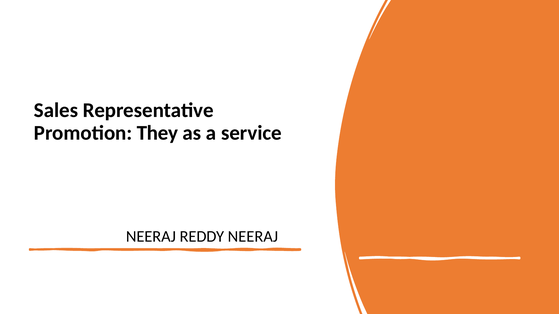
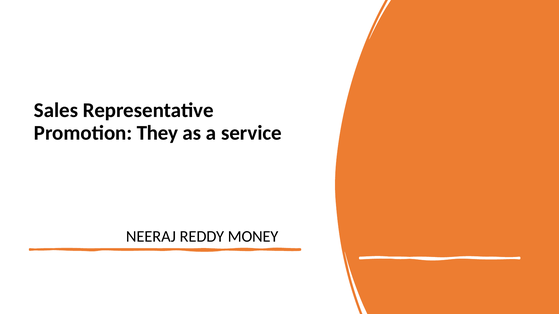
REDDY NEERAJ: NEERAJ -> MONEY
